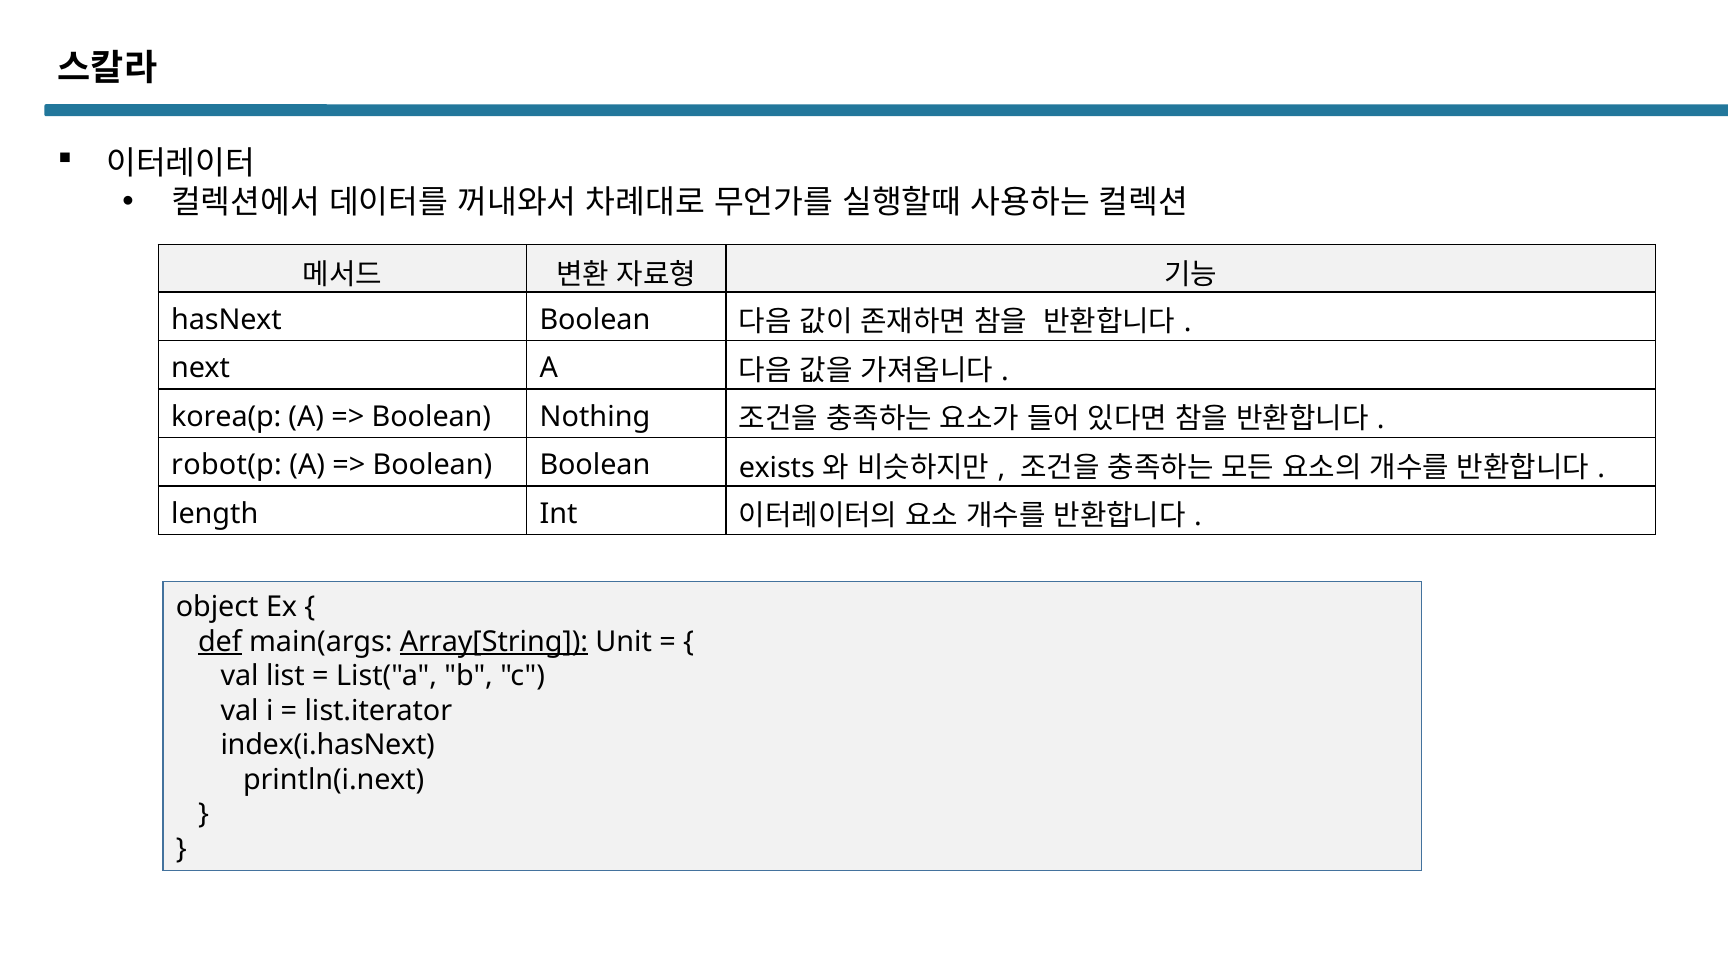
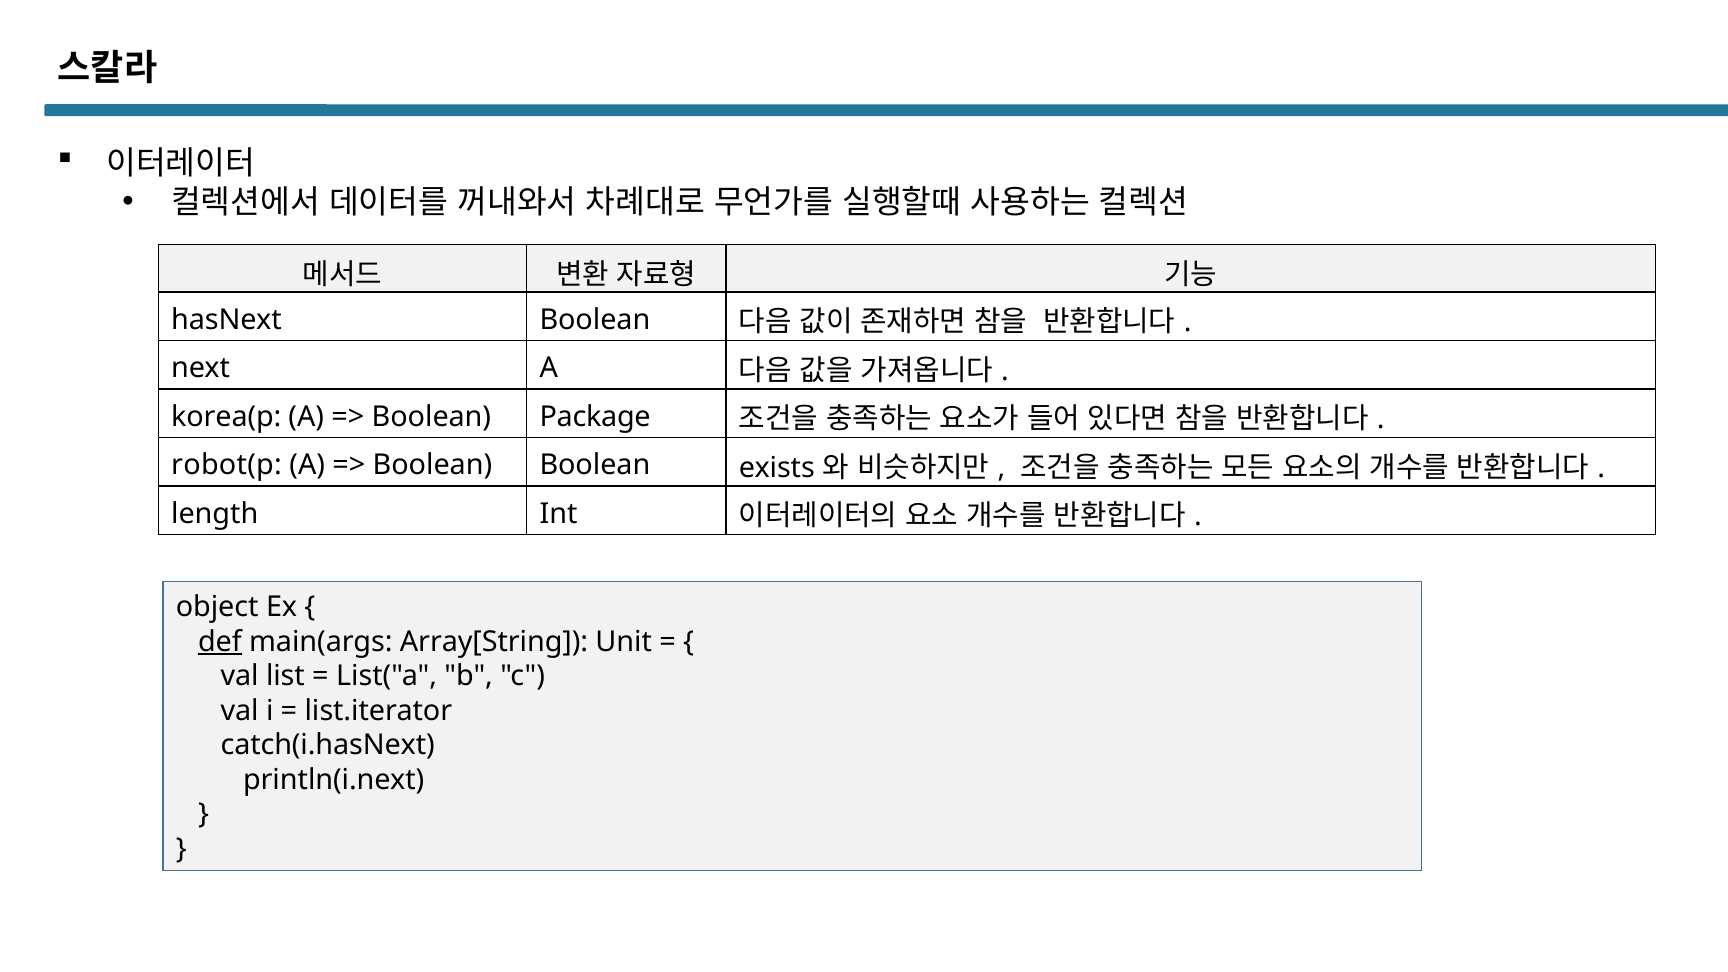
Nothing: Nothing -> Package
Array[String underline: present -> none
index(i.hasNext: index(i.hasNext -> catch(i.hasNext
